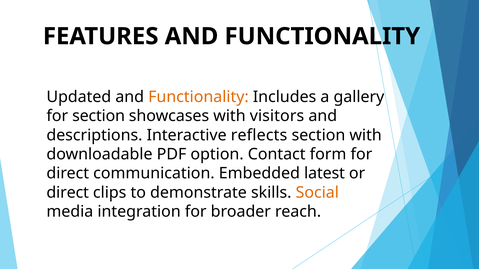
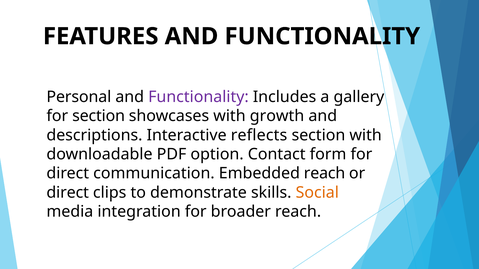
Updated: Updated -> Personal
Functionality at (198, 97) colour: orange -> purple
visitors: visitors -> growth
Embedded latest: latest -> reach
